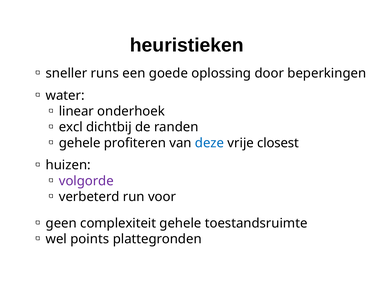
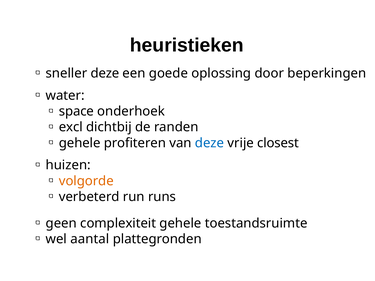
sneller runs: runs -> deze
linear: linear -> space
volgorde colour: purple -> orange
voor: voor -> runs
points: points -> aantal
